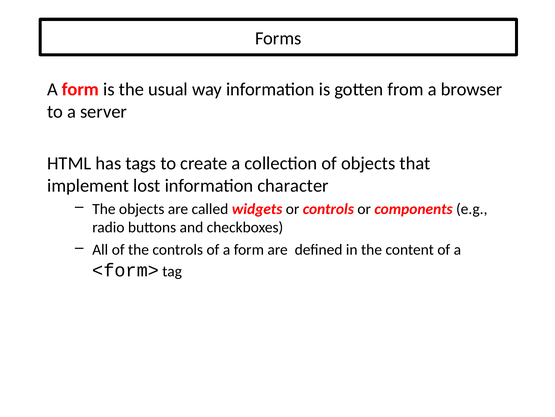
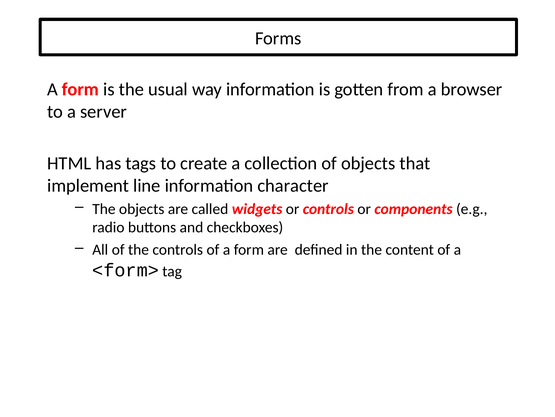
lost: lost -> line
